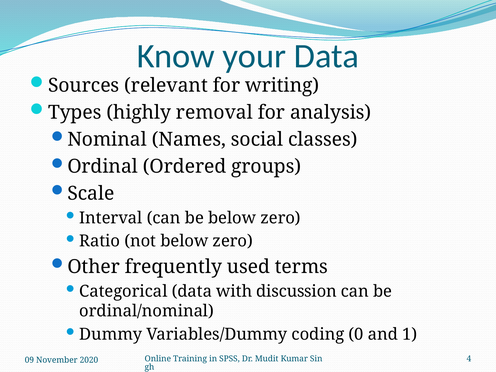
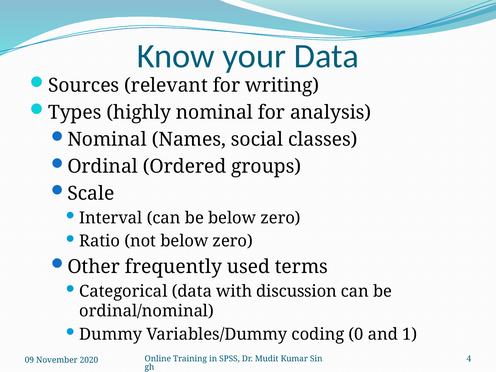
highly removal: removal -> nominal
